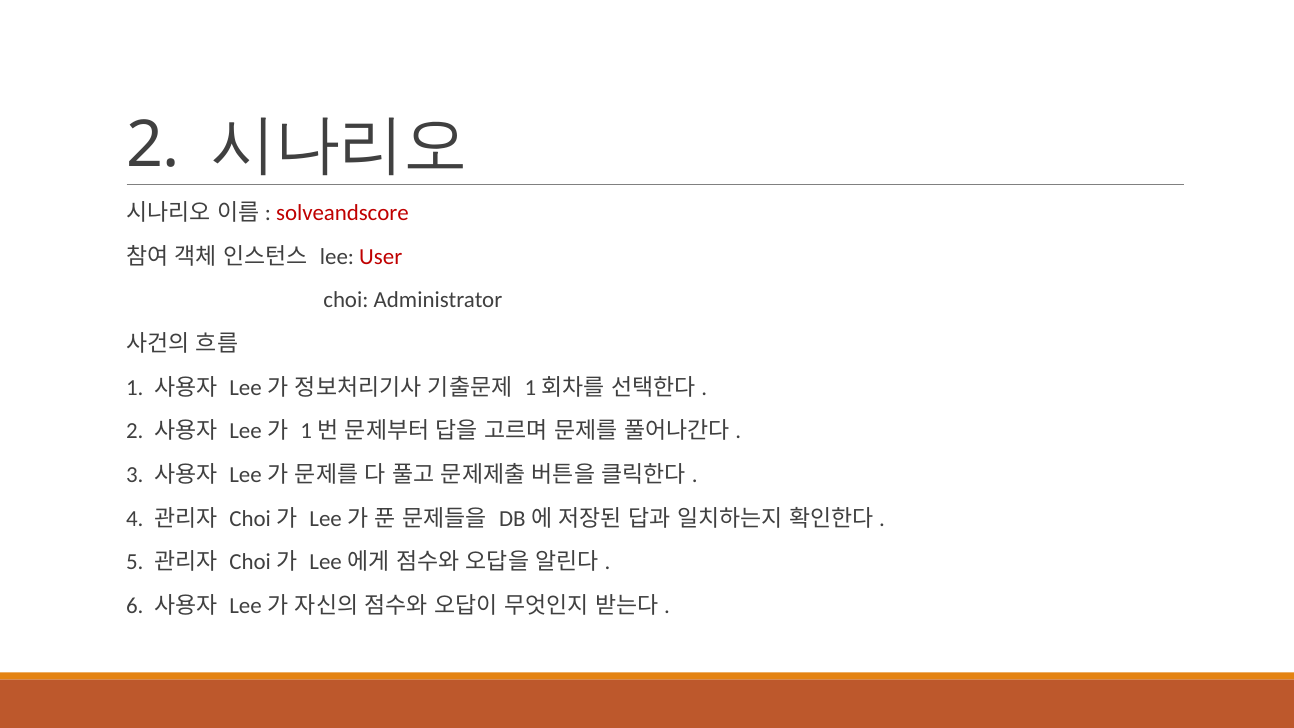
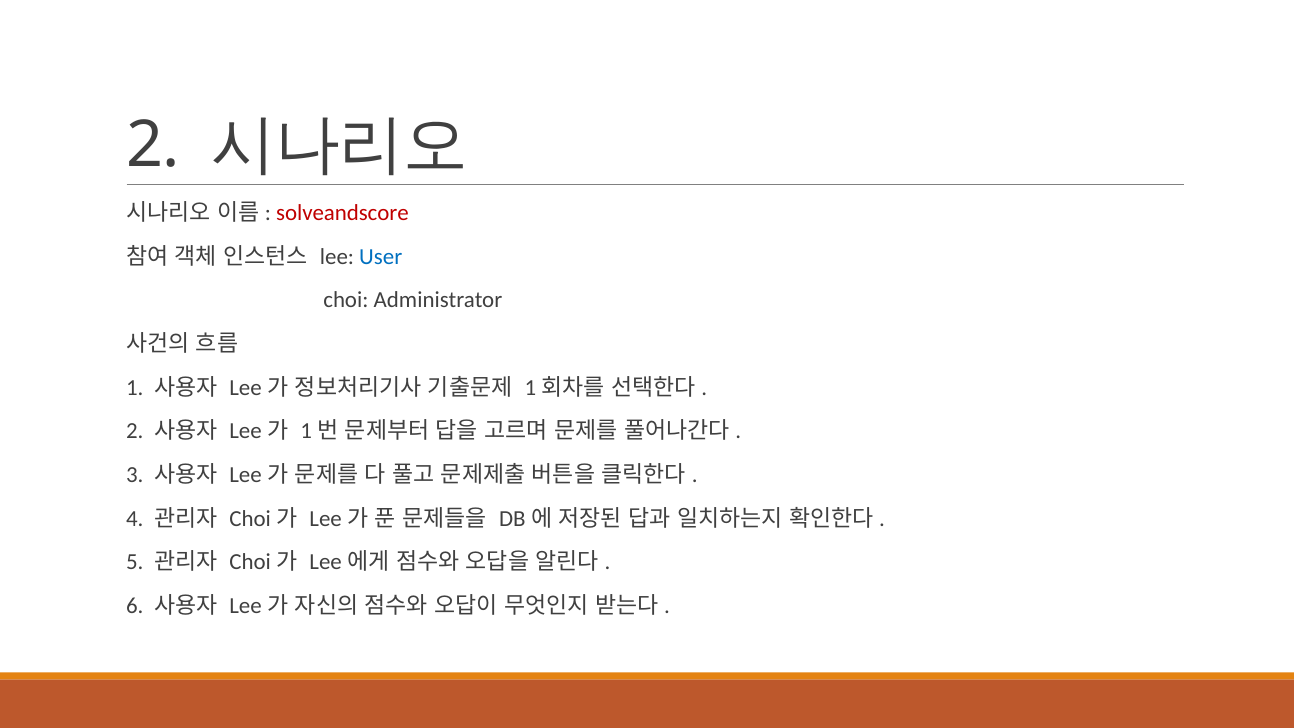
User colour: red -> blue
